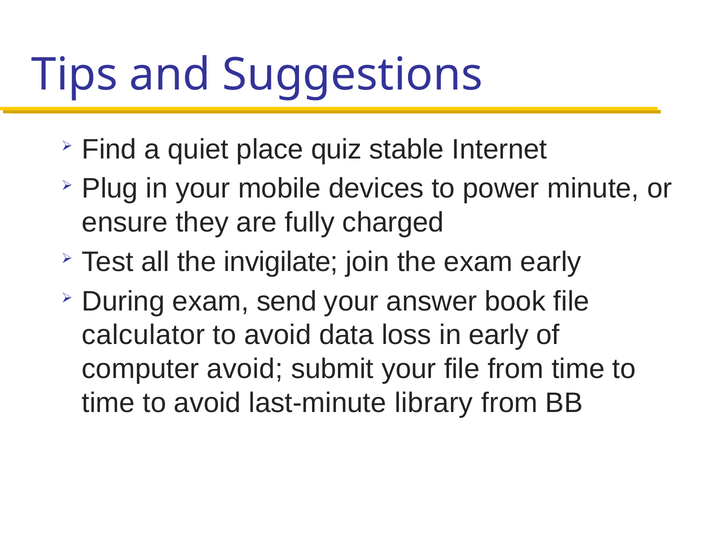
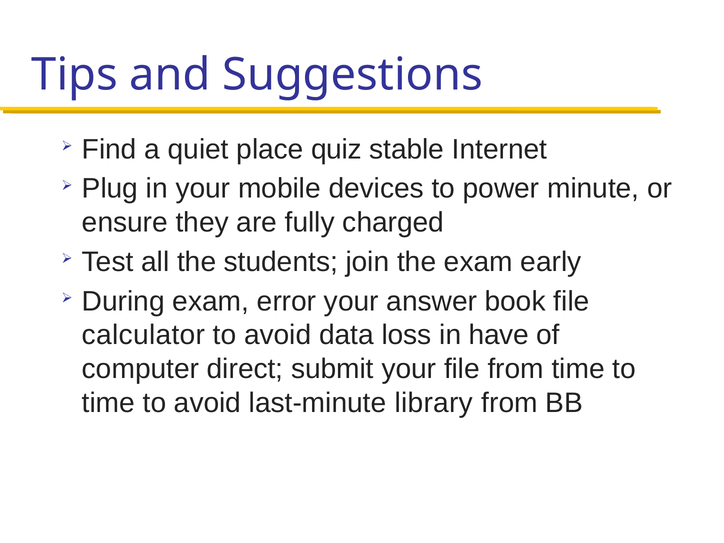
invigilate: invigilate -> students
send: send -> error
in early: early -> have
computer avoid: avoid -> direct
